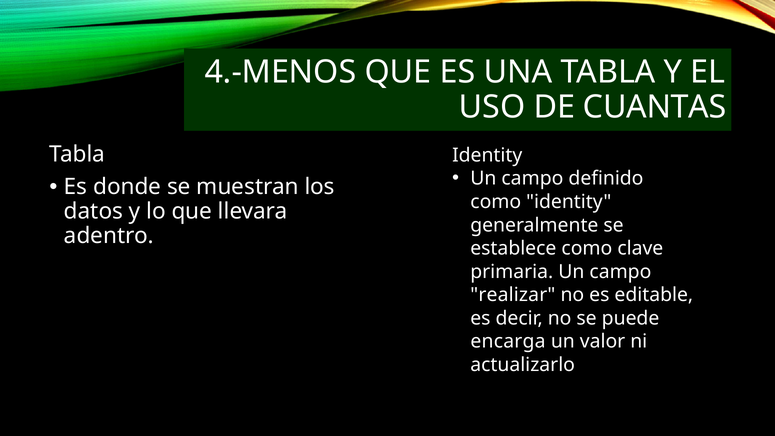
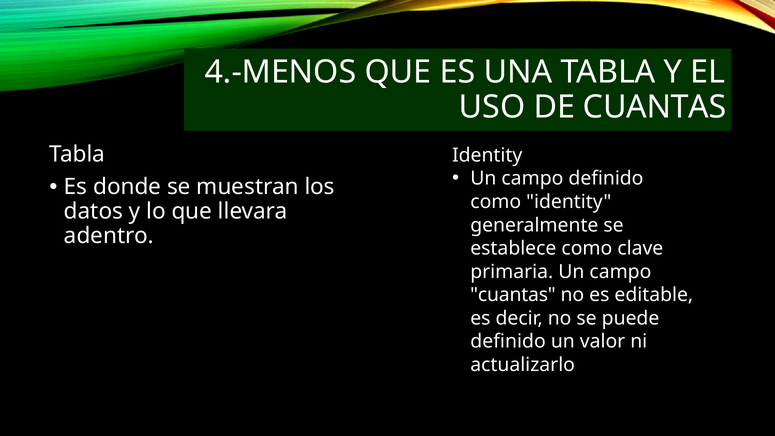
realizar at (513, 295): realizar -> cuantas
encarga at (508, 341): encarga -> definido
